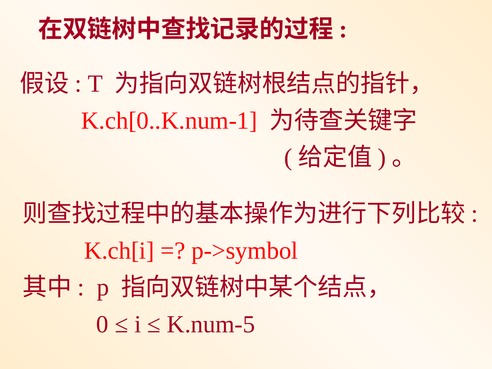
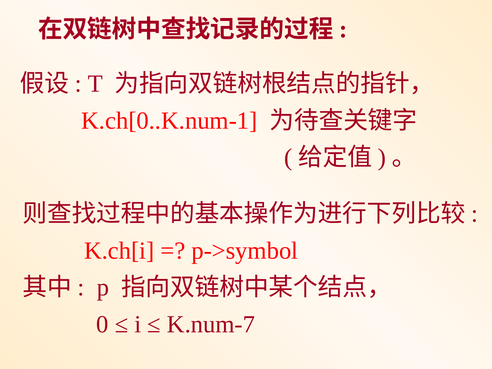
K.num-5: K.num-5 -> K.num-7
